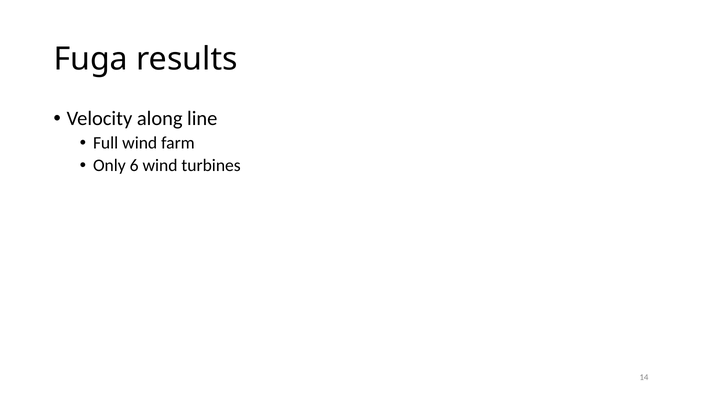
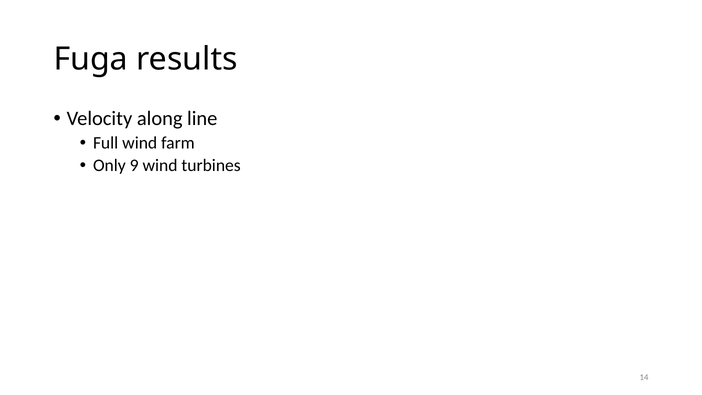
6: 6 -> 9
